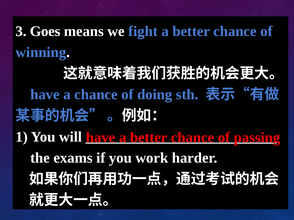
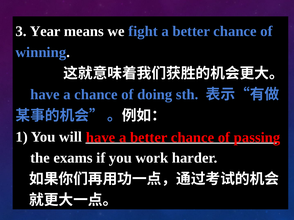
Goes: Goes -> Year
